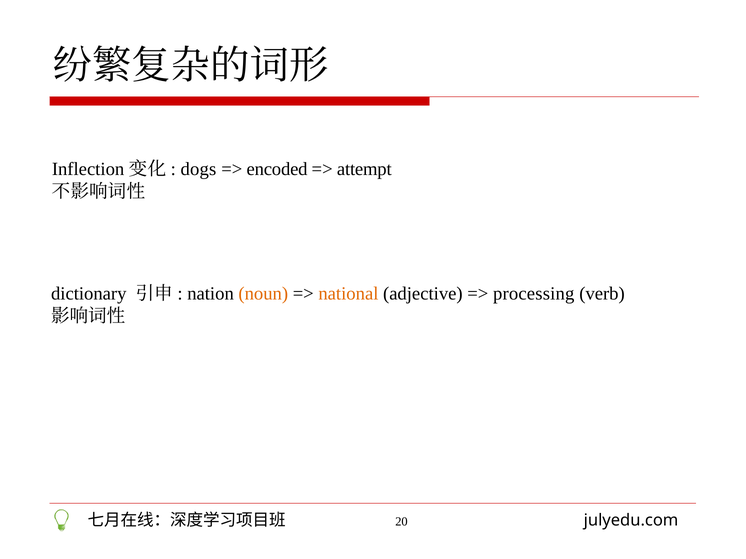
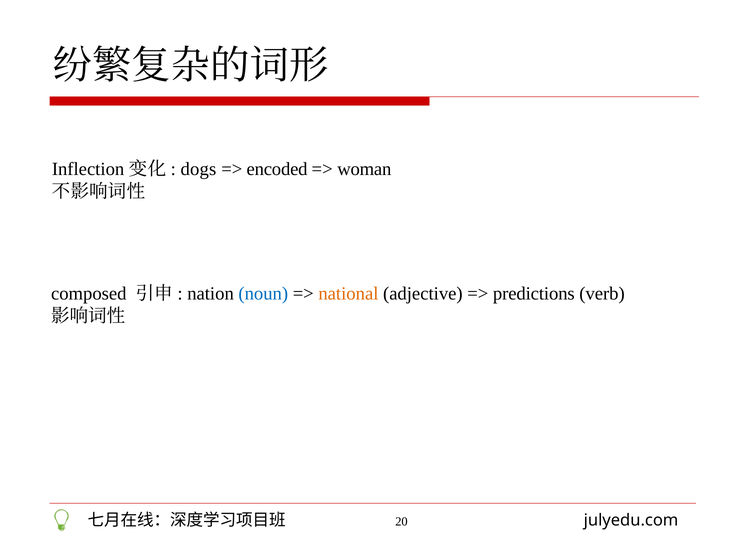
attempt: attempt -> woman
dictionary: dictionary -> composed
noun colour: orange -> blue
processing: processing -> predictions
